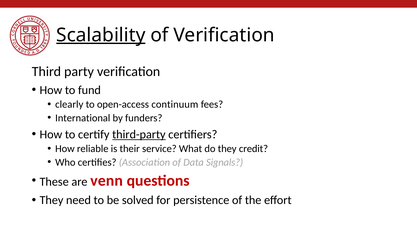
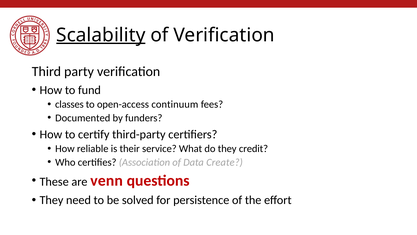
clearly: clearly -> classes
International: International -> Documented
third-party underline: present -> none
Signals: Signals -> Create
